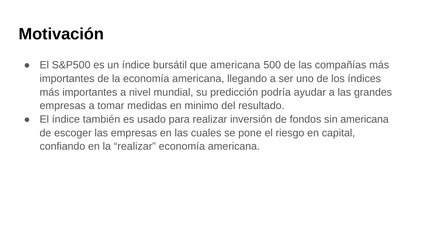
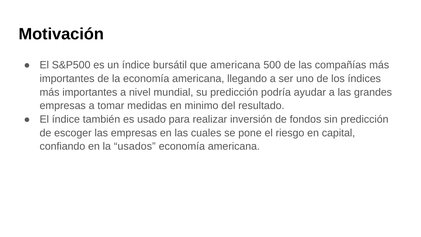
sin americana: americana -> predicción
la realizar: realizar -> usados
